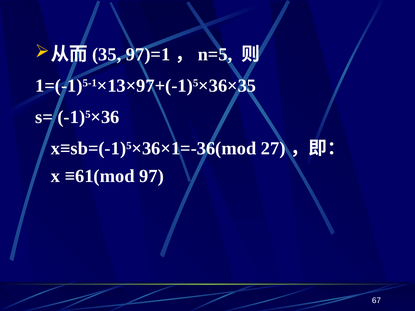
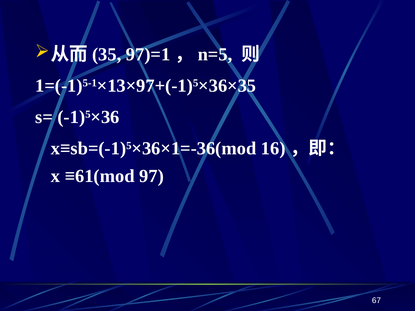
27: 27 -> 16
